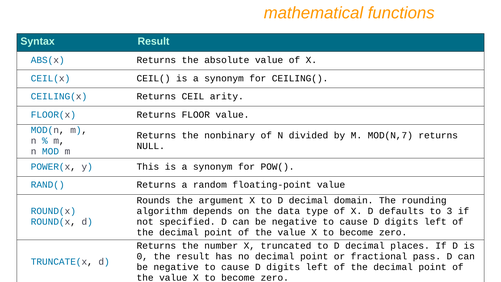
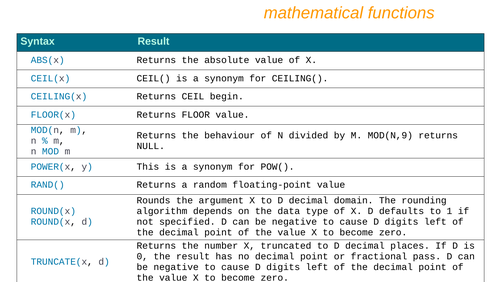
arity: arity -> begin
nonbinary: nonbinary -> behaviour
MOD(N,7: MOD(N,7 -> MOD(N,9
3: 3 -> 1
